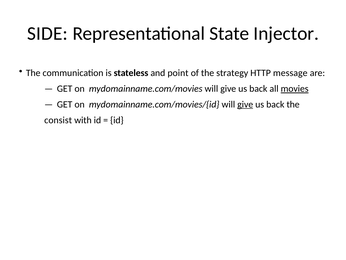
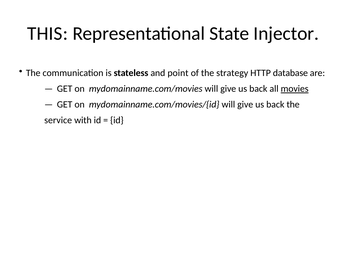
SIDE: SIDE -> THIS
message: message -> database
give at (245, 104) underline: present -> none
consist: consist -> service
